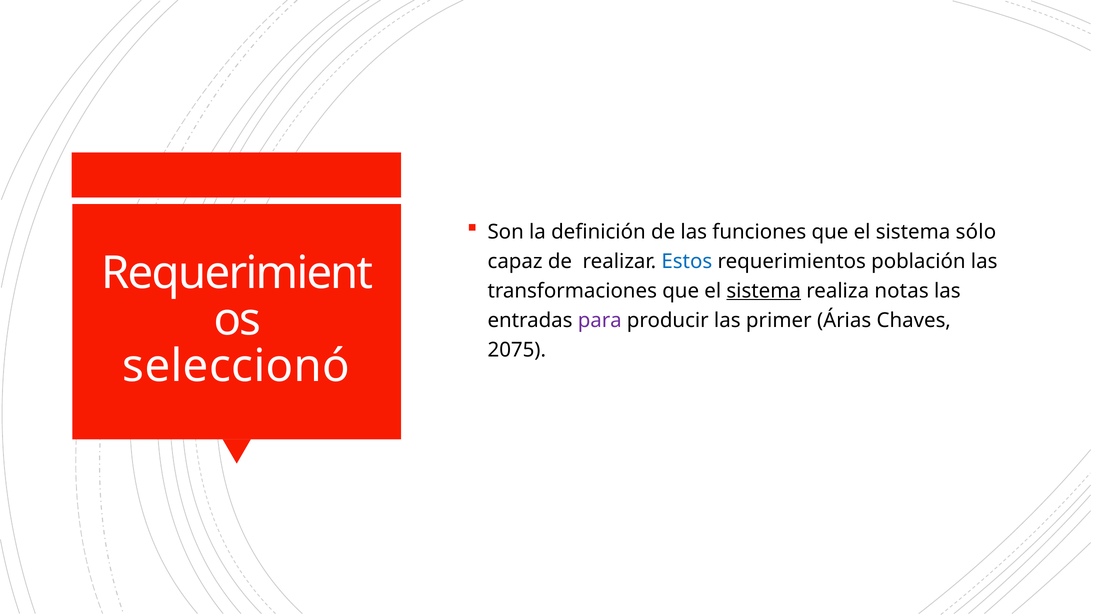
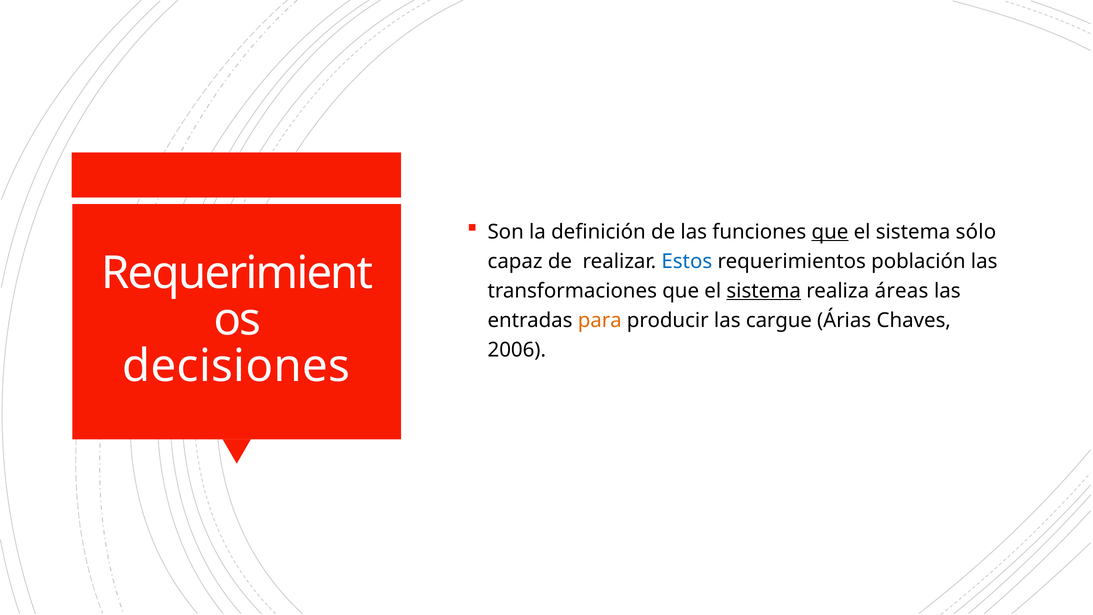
que at (830, 232) underline: none -> present
notas: notas -> áreas
para colour: purple -> orange
primer: primer -> cargue
2075: 2075 -> 2006
seleccionó: seleccionó -> decisiones
